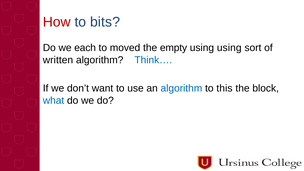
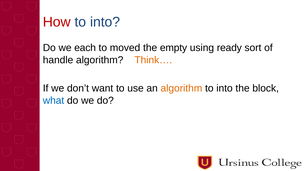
bits at (105, 22): bits -> into
using using: using -> ready
written: written -> handle
Think… colour: blue -> orange
algorithm at (181, 88) colour: blue -> orange
this at (224, 88): this -> into
